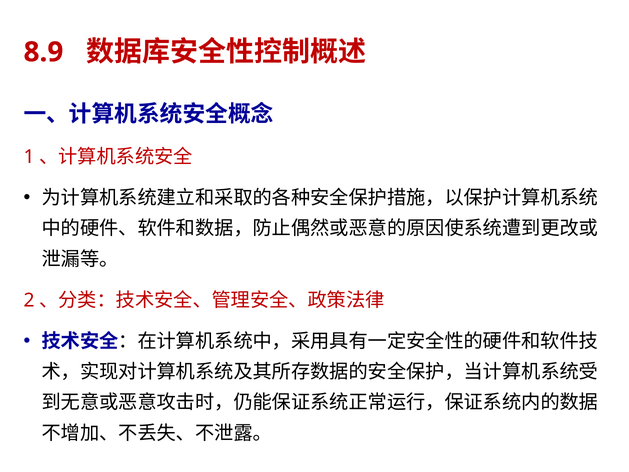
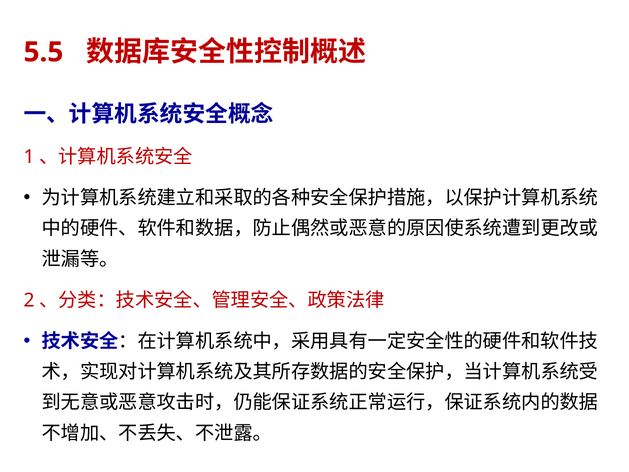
8.9: 8.9 -> 5.5
